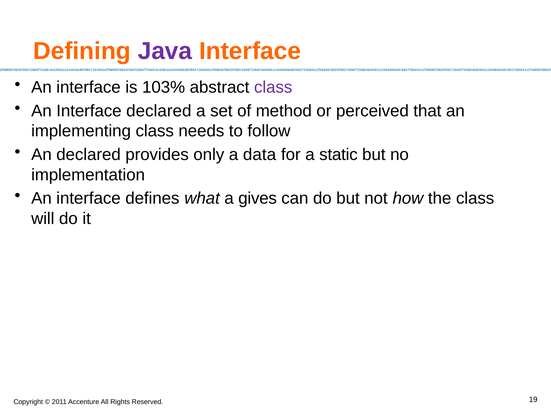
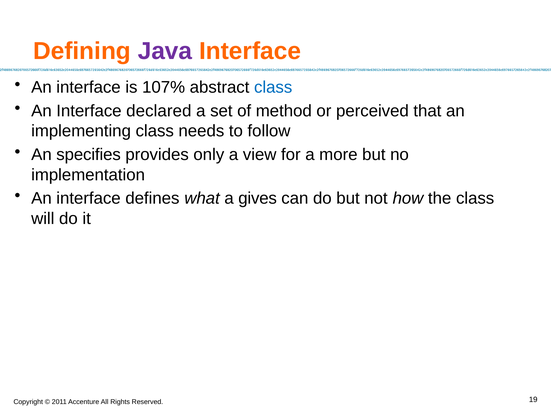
103%: 103% -> 107%
class at (273, 87) colour: purple -> blue
An declared: declared -> specifies
data: data -> view
static: static -> more
